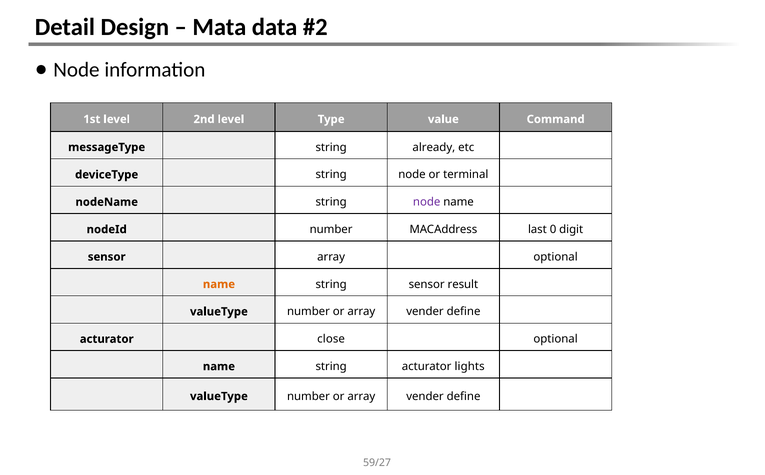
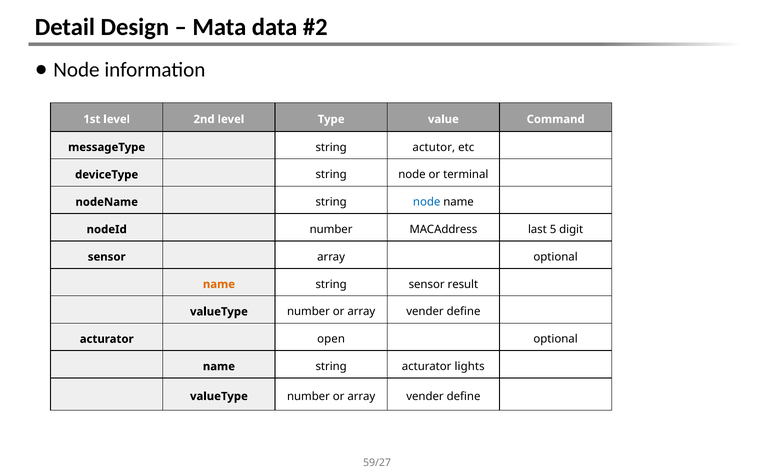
already: already -> actutor
node at (427, 202) colour: purple -> blue
0: 0 -> 5
close: close -> open
